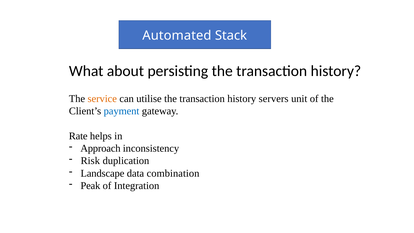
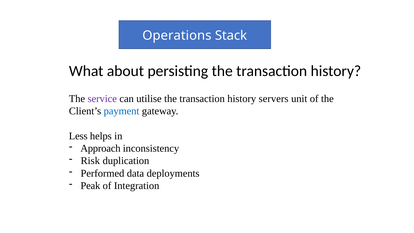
Automated: Automated -> Operations
service colour: orange -> purple
Rate: Rate -> Less
Landscape: Landscape -> Performed
combination: combination -> deployments
